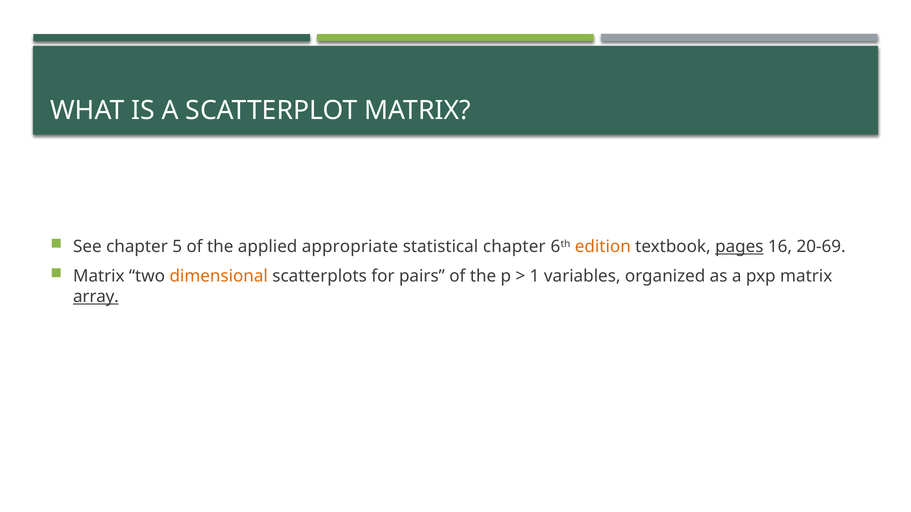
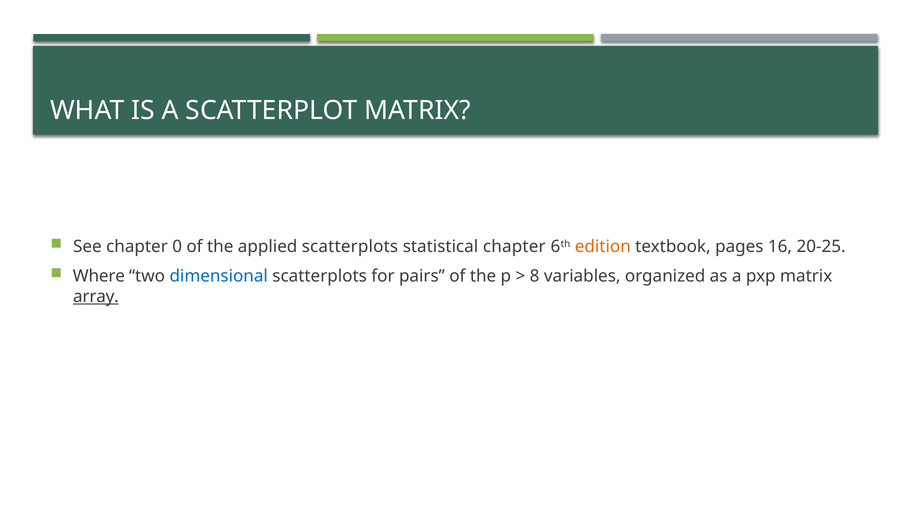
5: 5 -> 0
applied appropriate: appropriate -> scatterplots
pages underline: present -> none
20-69: 20-69 -> 20-25
Matrix at (99, 276): Matrix -> Where
dimensional colour: orange -> blue
1: 1 -> 8
